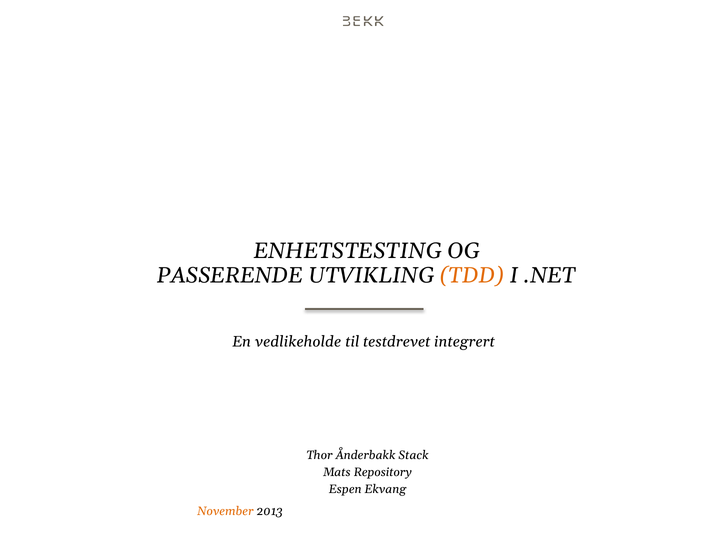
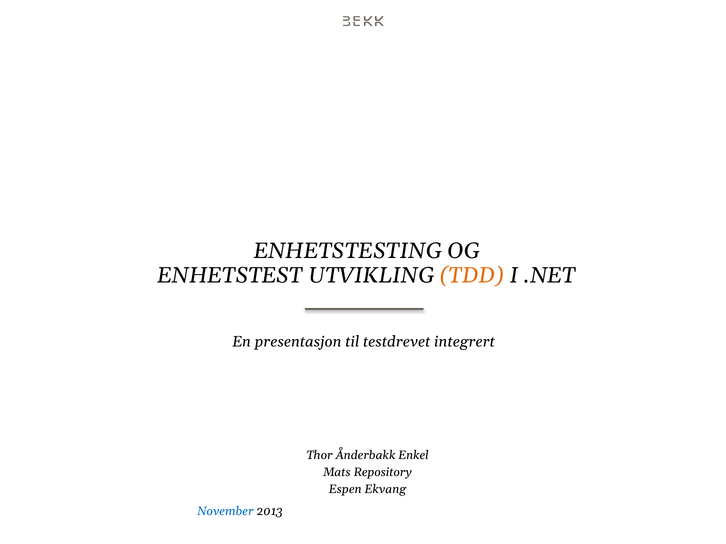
PASSERENDE: PASSERENDE -> ENHETSTEST
vedlikeholde: vedlikeholde -> presentasjon
Stack: Stack -> Enkel
November colour: orange -> blue
